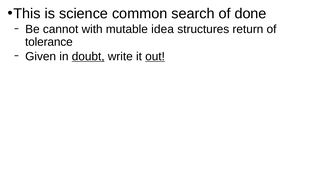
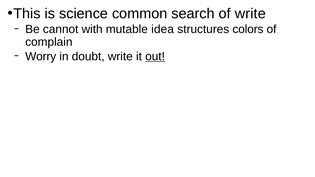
of done: done -> write
return: return -> colors
tolerance: tolerance -> complain
Given: Given -> Worry
doubt underline: present -> none
